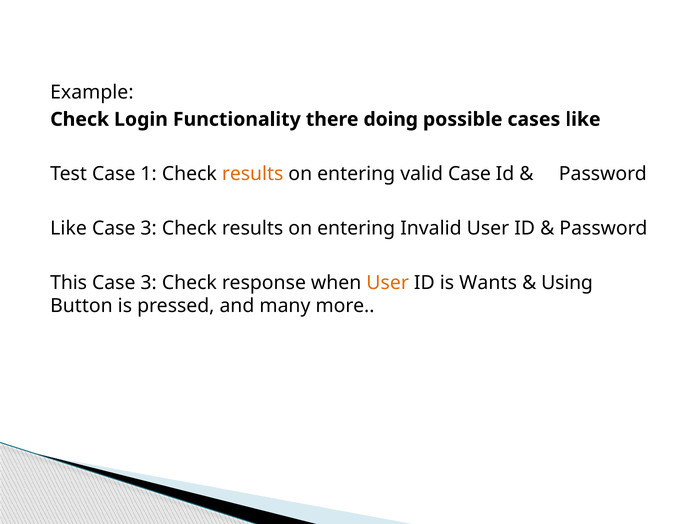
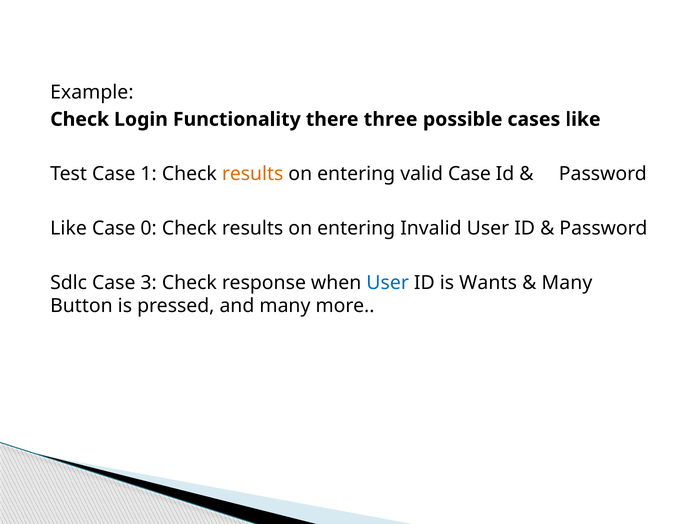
doing: doing -> three
3 at (149, 228): 3 -> 0
This: This -> Sdlc
User at (388, 283) colour: orange -> blue
Using at (567, 283): Using -> Many
